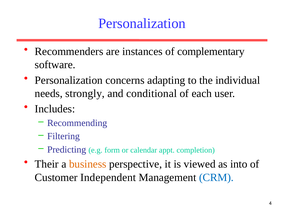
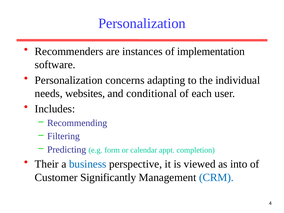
complementary: complementary -> implementation
strongly: strongly -> websites
business colour: orange -> blue
Independent: Independent -> Significantly
